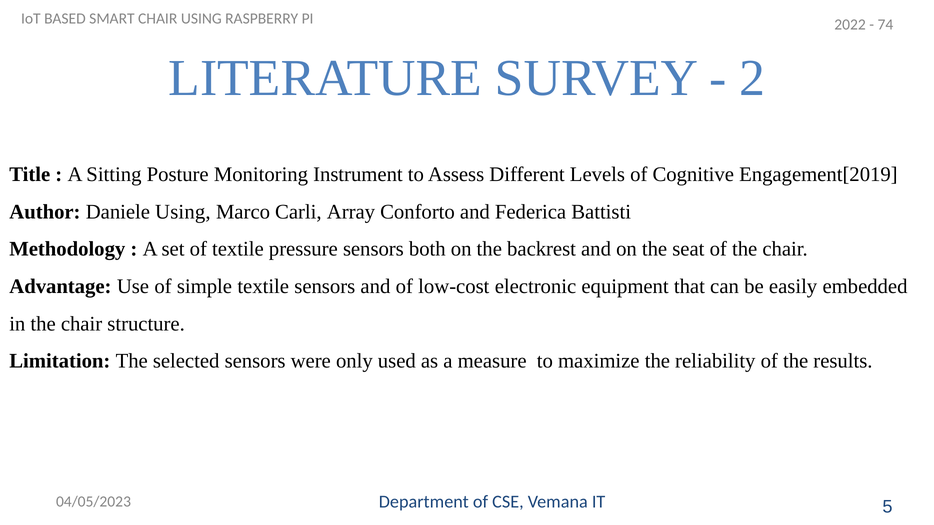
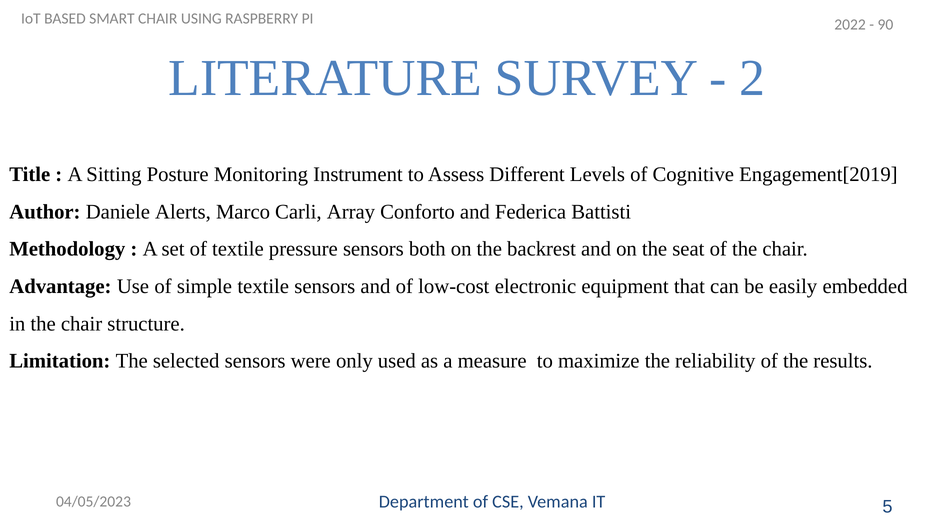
74: 74 -> 90
Daniele Using: Using -> Alerts
